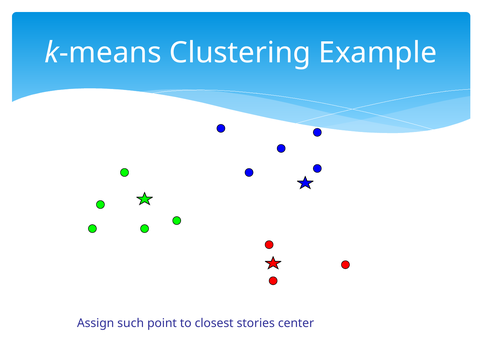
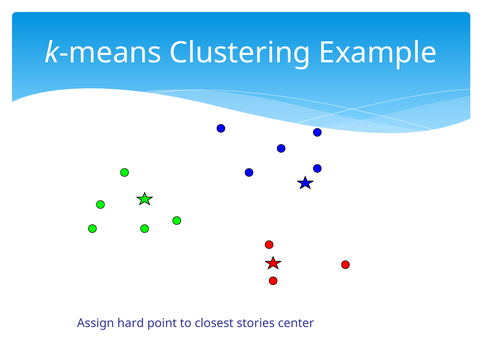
such: such -> hard
